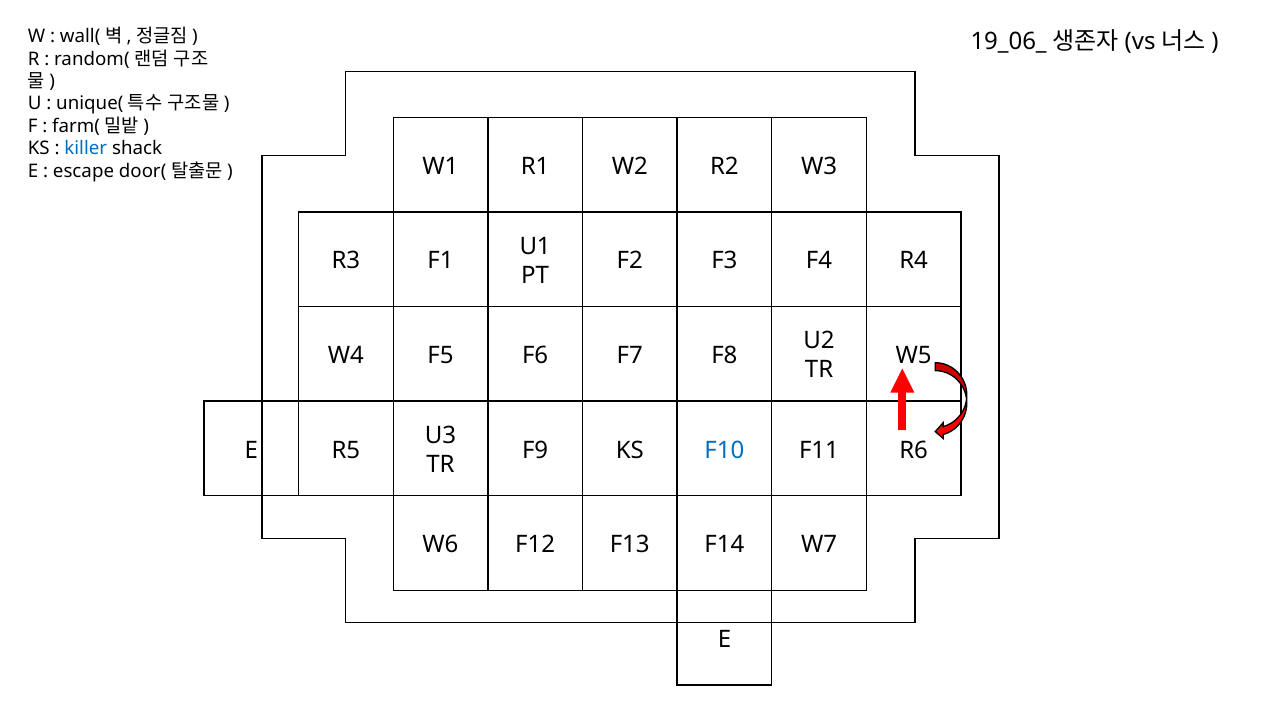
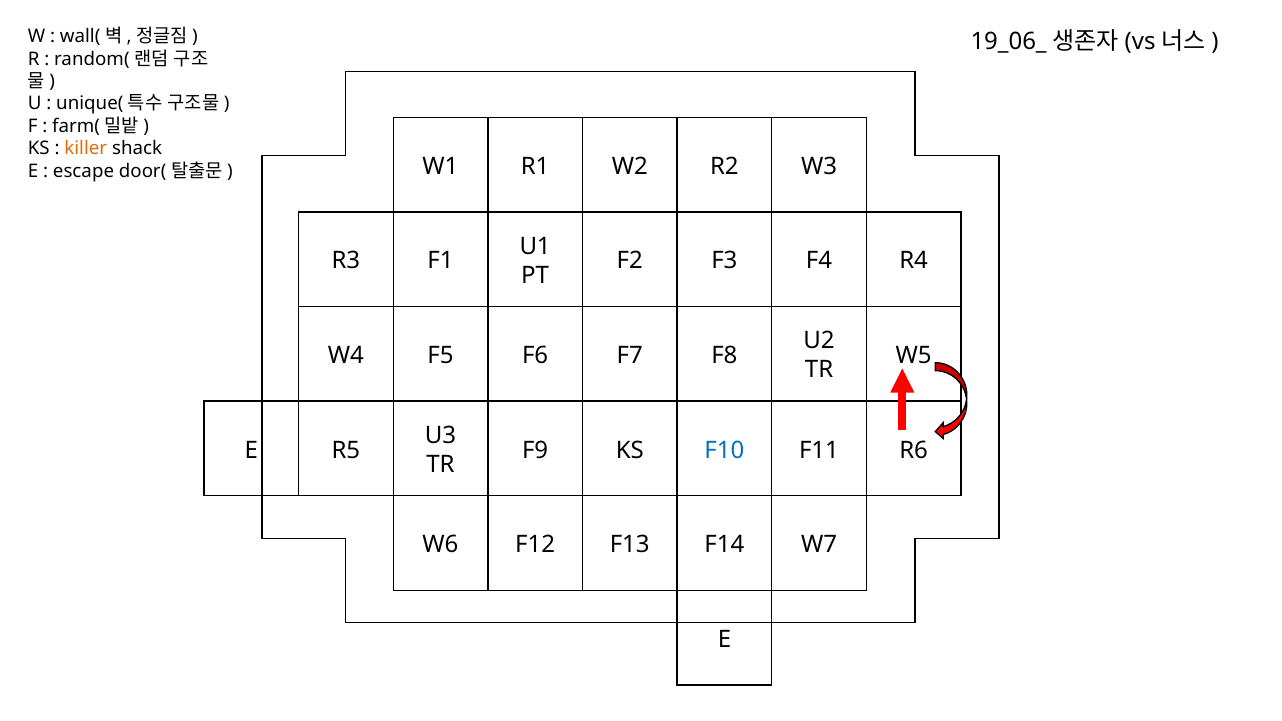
killer colour: blue -> orange
